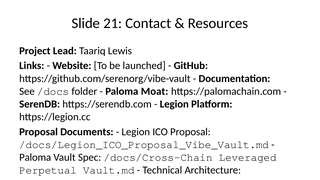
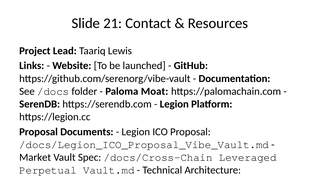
Paloma at (35, 157): Paloma -> Market
